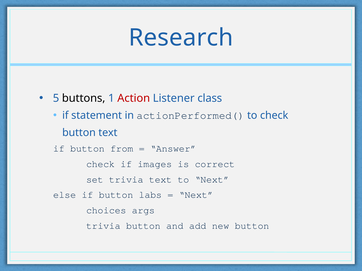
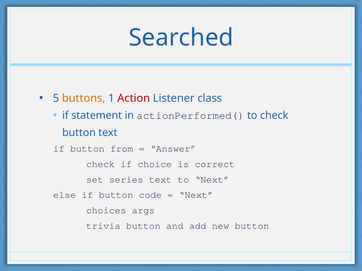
Research: Research -> Searched
buttons colour: black -> orange
images: images -> choice
set trivia: trivia -> series
labs: labs -> code
